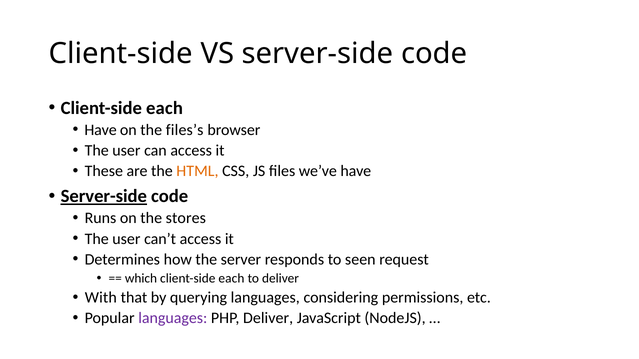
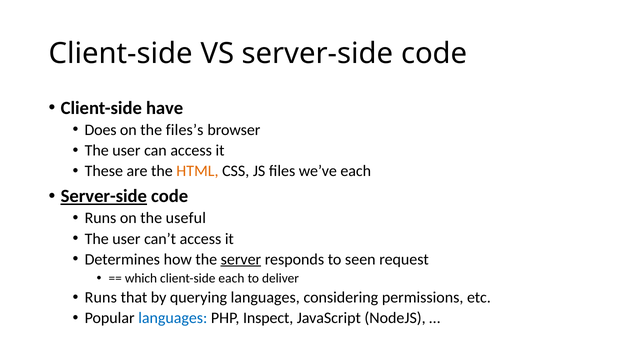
each at (165, 108): each -> have
Have at (101, 130): Have -> Does
we’ve have: have -> each
stores: stores -> useful
server underline: none -> present
With at (101, 298): With -> Runs
languages at (173, 318) colour: purple -> blue
PHP Deliver: Deliver -> Inspect
